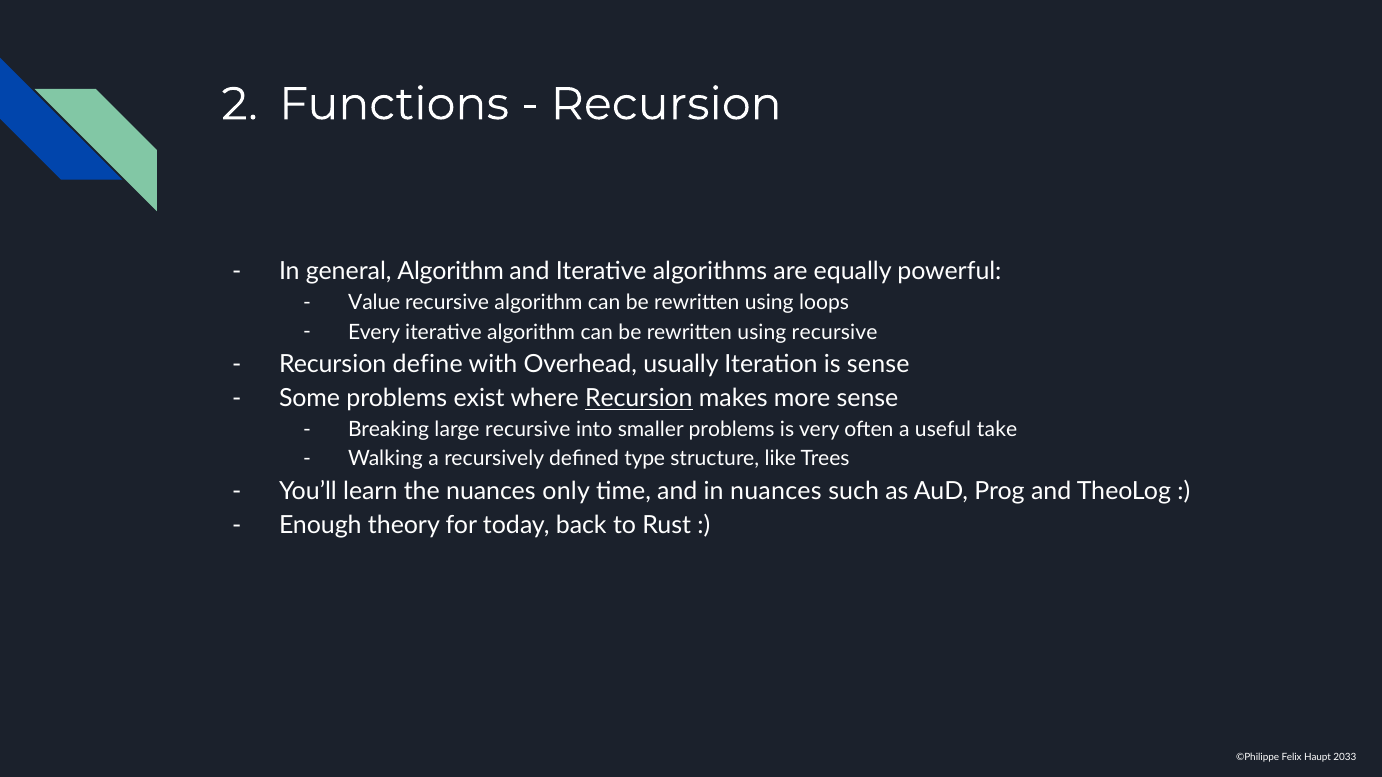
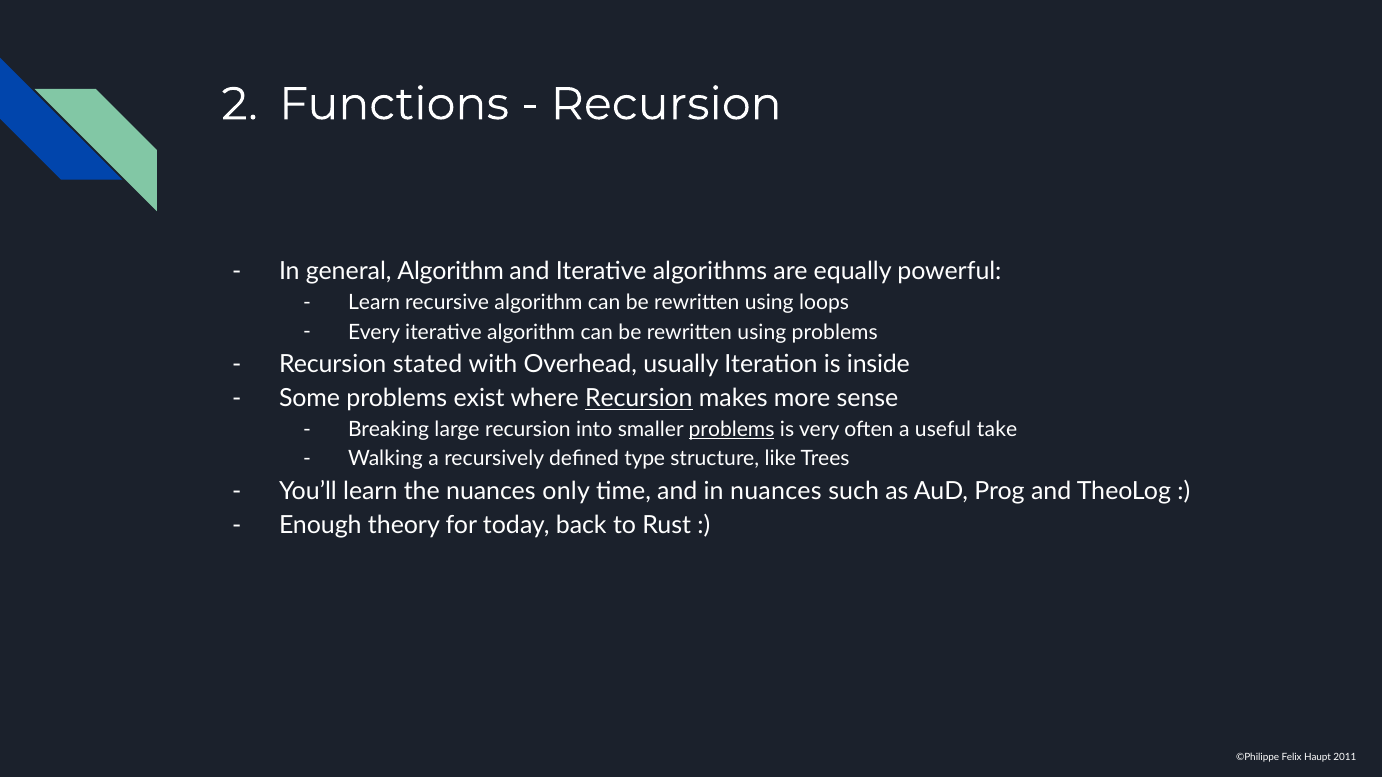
Value at (374, 303): Value -> Learn
using recursive: recursive -> problems
define: define -> stated
is sense: sense -> inside
large recursive: recursive -> recursion
problems at (732, 430) underline: none -> present
2033: 2033 -> 2011
